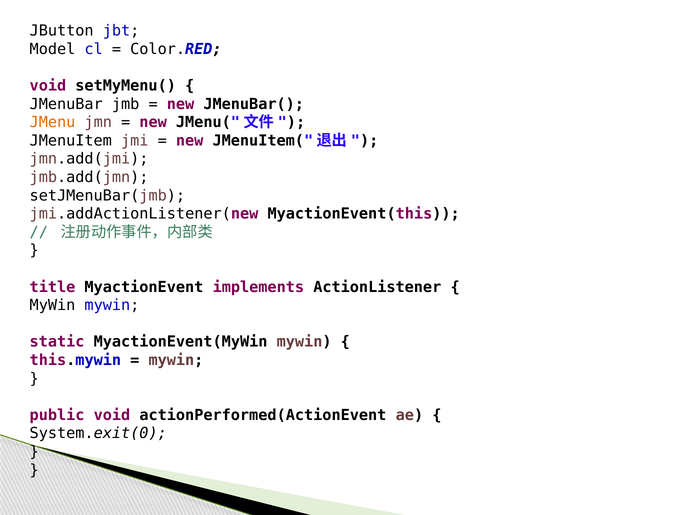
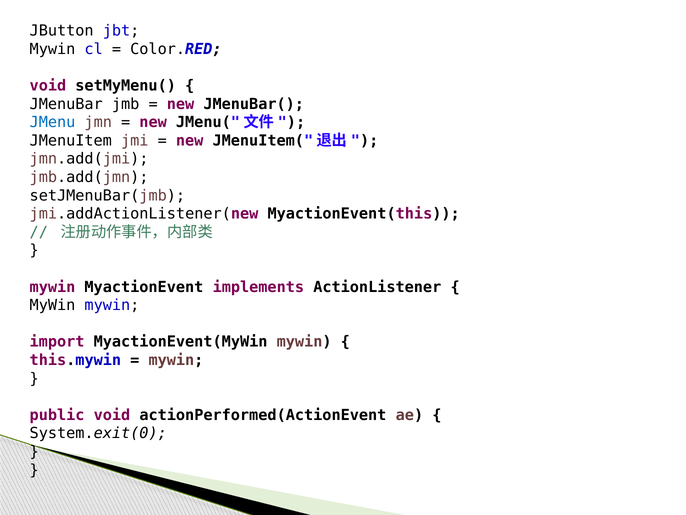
Model at (52, 49): Model -> Mywin
JMenu colour: orange -> blue
title at (52, 287): title -> mywin
static: static -> import
